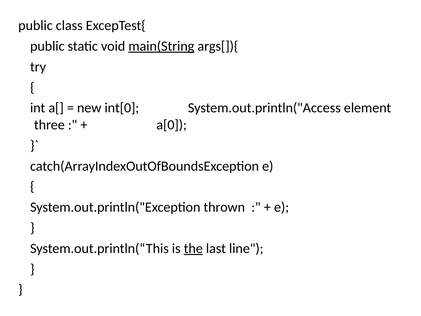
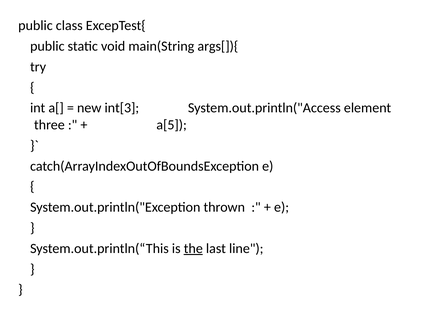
main(String underline: present -> none
int[0: int[0 -> int[3
a[0: a[0 -> a[5
